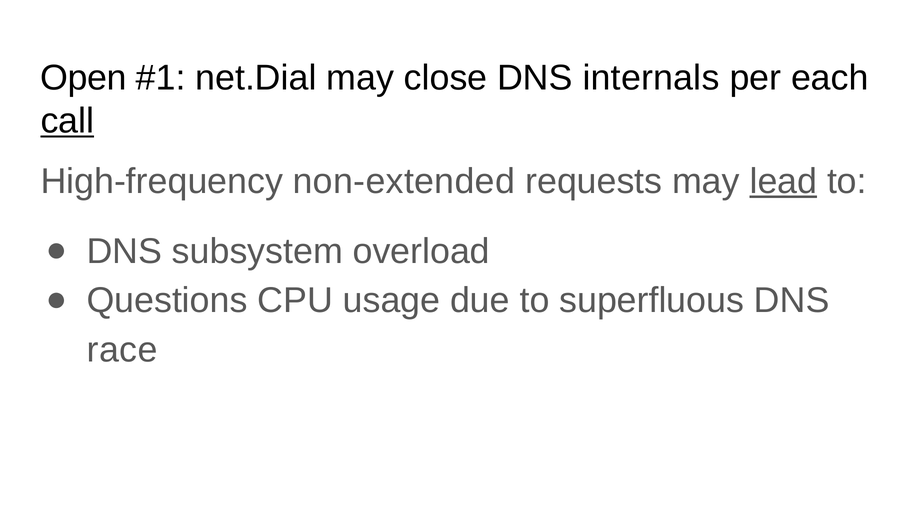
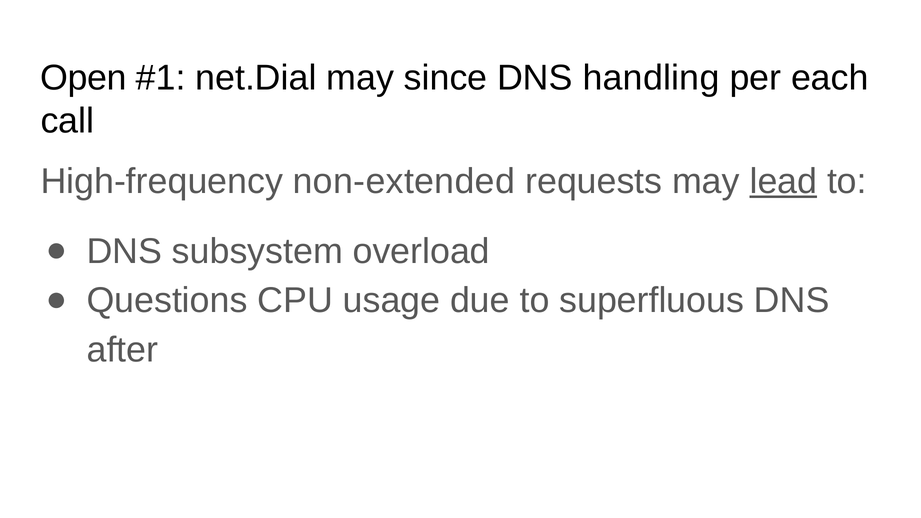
close: close -> since
internals: internals -> handling
call underline: present -> none
race: race -> after
